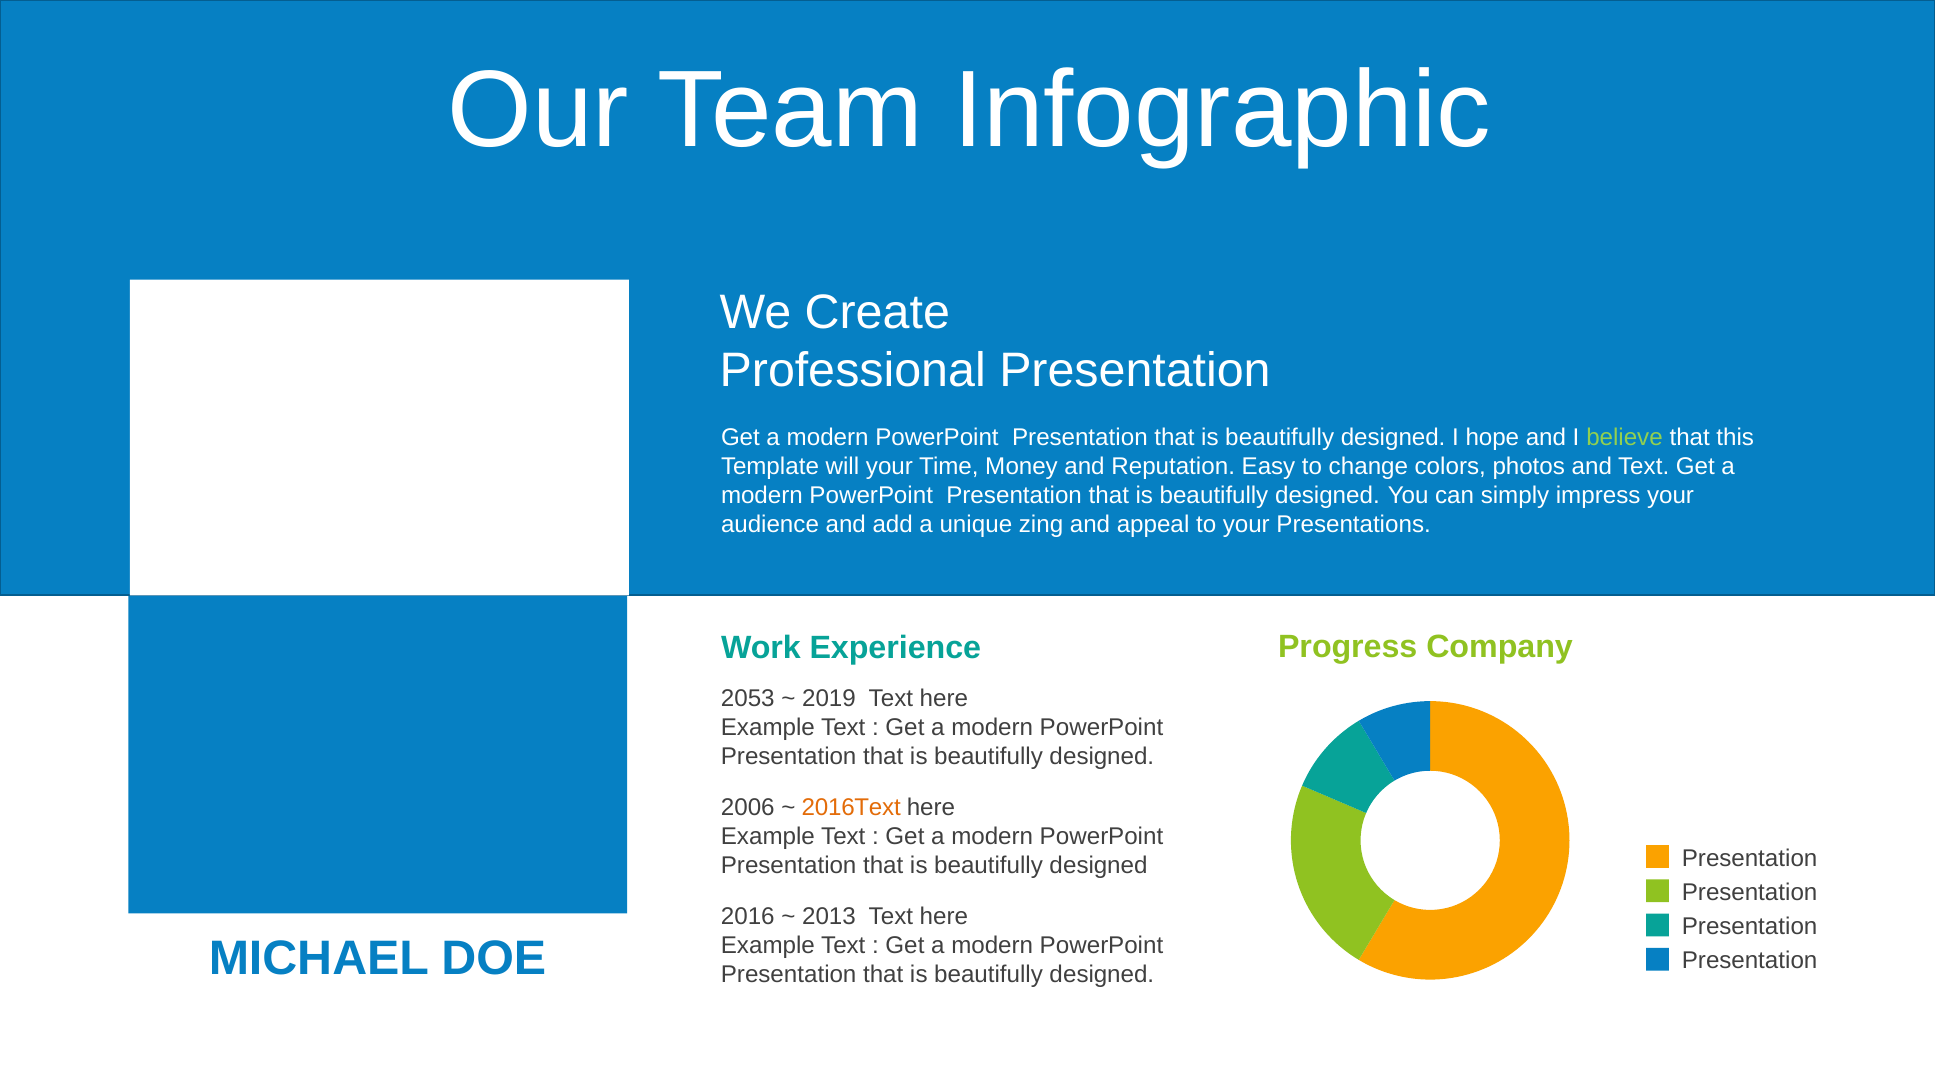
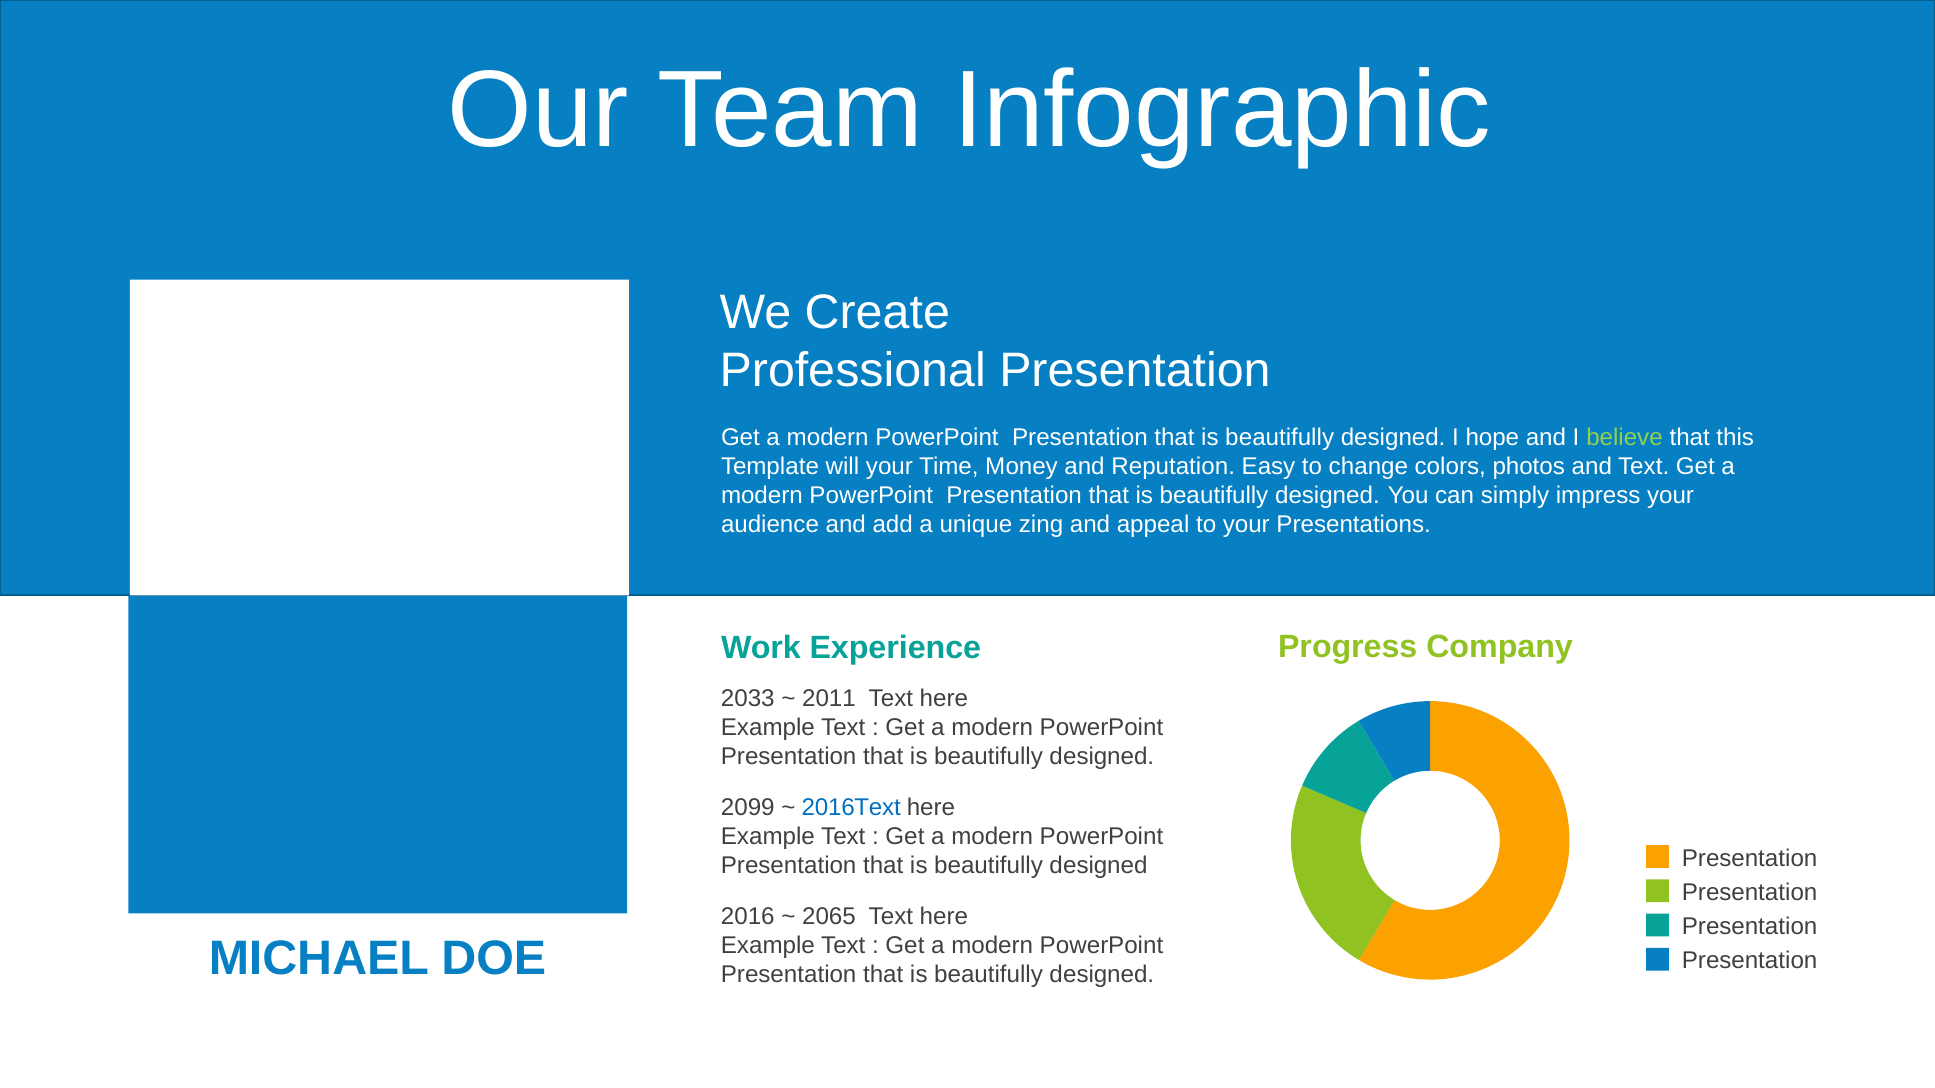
2053: 2053 -> 2033
2019: 2019 -> 2011
2006: 2006 -> 2099
2016Text colour: orange -> blue
2013: 2013 -> 2065
